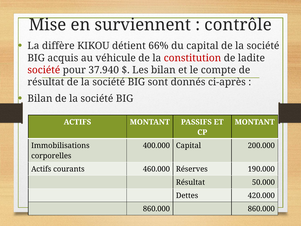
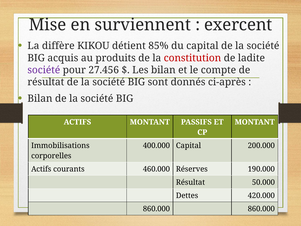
contrôle: contrôle -> exercent
66%: 66% -> 85%
véhicule: véhicule -> produits
société at (44, 70) colour: red -> purple
37.940: 37.940 -> 27.456
